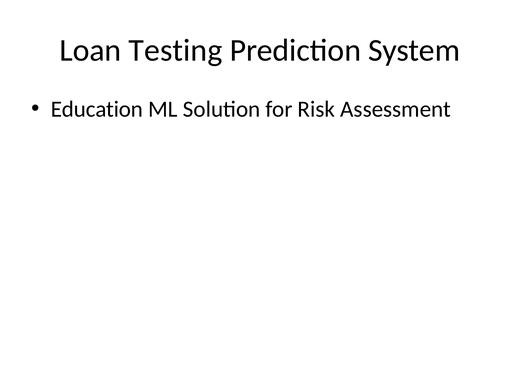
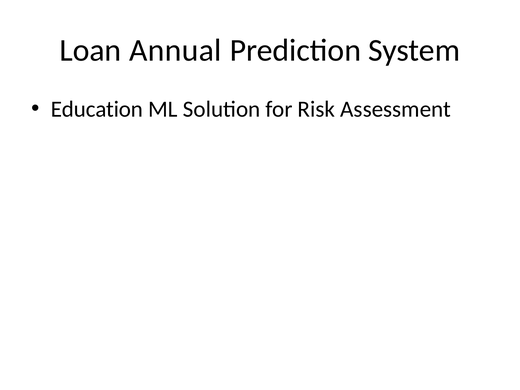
Testing: Testing -> Annual
